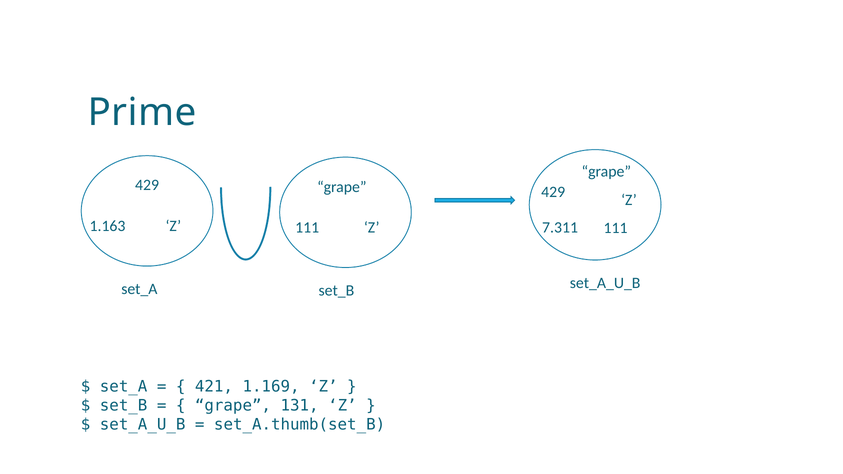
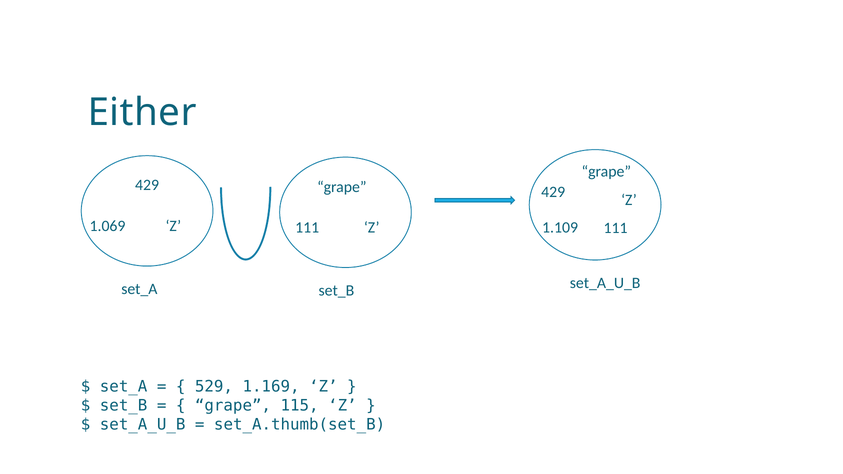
Prime: Prime -> Either
1.163: 1.163 -> 1.069
7.311: 7.311 -> 1.109
421: 421 -> 529
131: 131 -> 115
